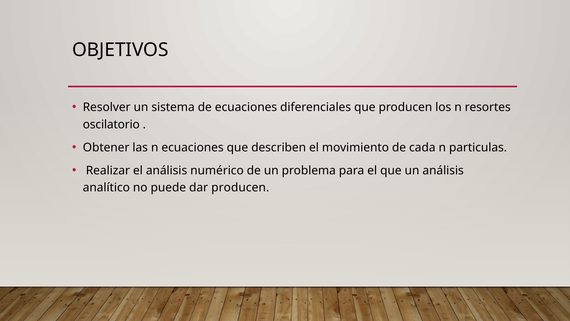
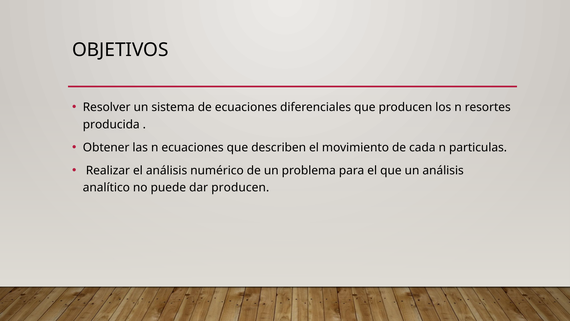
oscilatorio: oscilatorio -> producida
